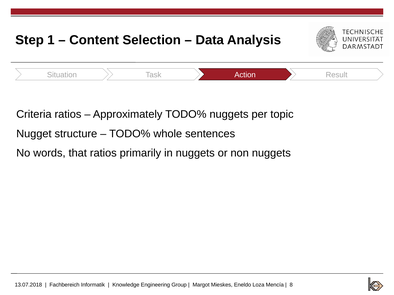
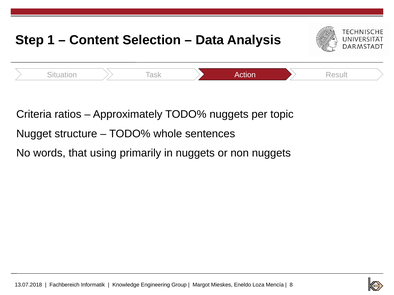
that ratios: ratios -> using
